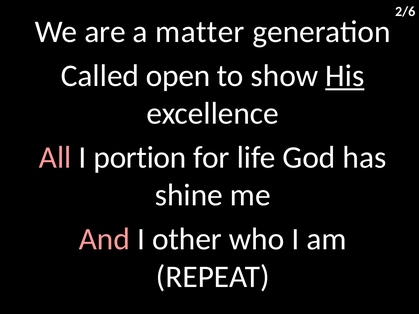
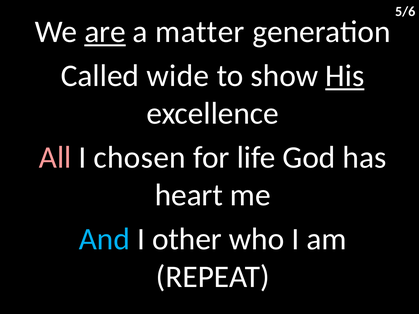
2/6: 2/6 -> 5/6
are underline: none -> present
open: open -> wide
portion: portion -> chosen
shine: shine -> heart
And colour: pink -> light blue
